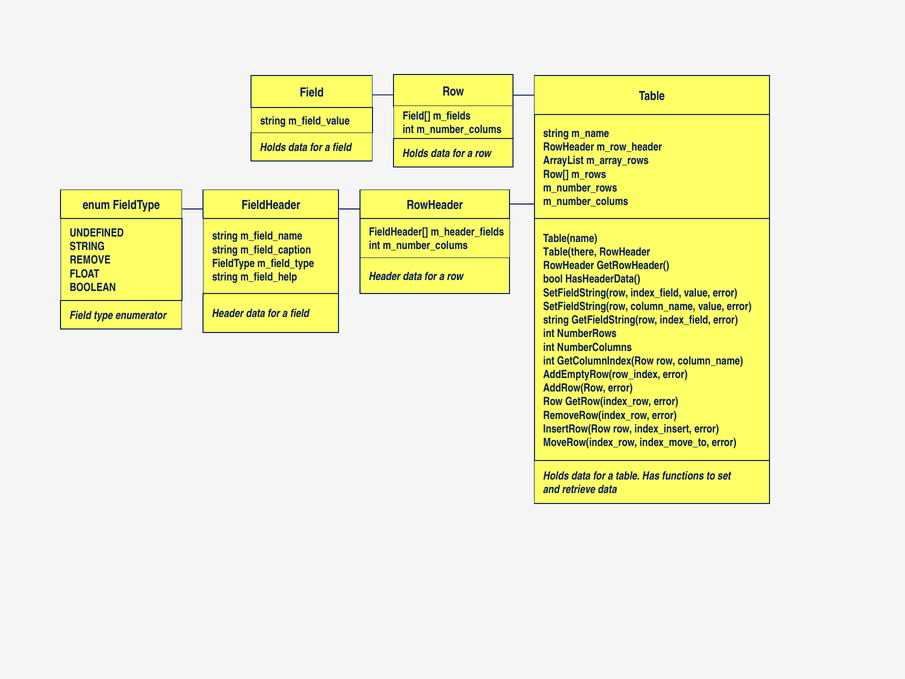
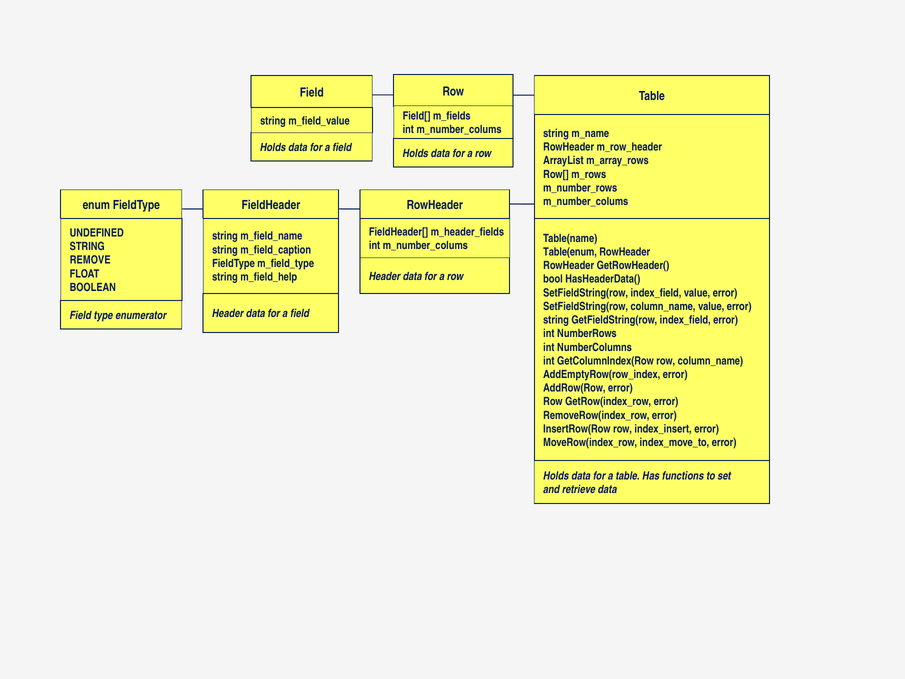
Table(there: Table(there -> Table(enum
